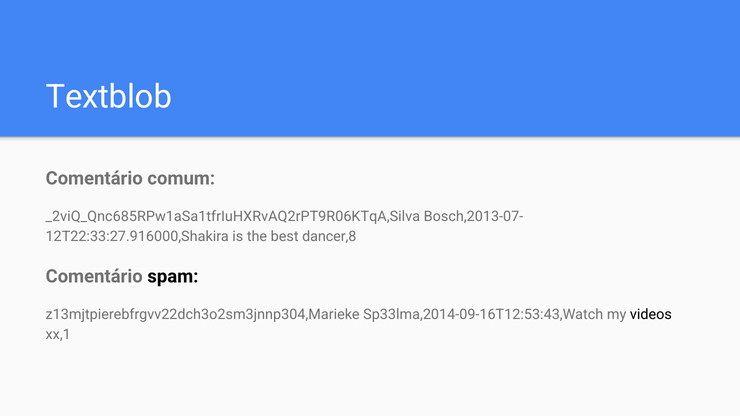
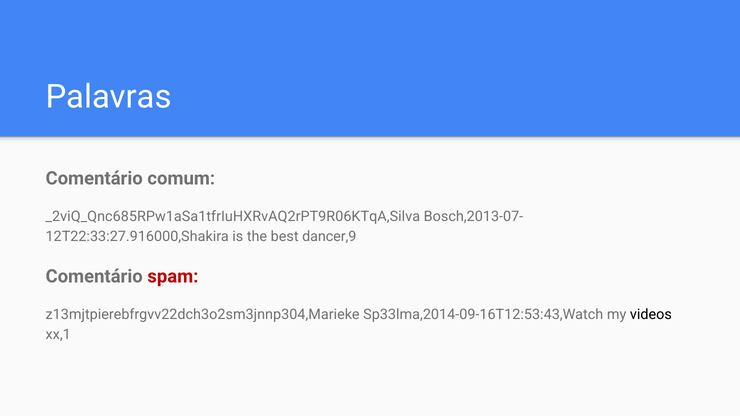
Textblob: Textblob -> Palavras
dancer,8: dancer,8 -> dancer,9
spam colour: black -> red
